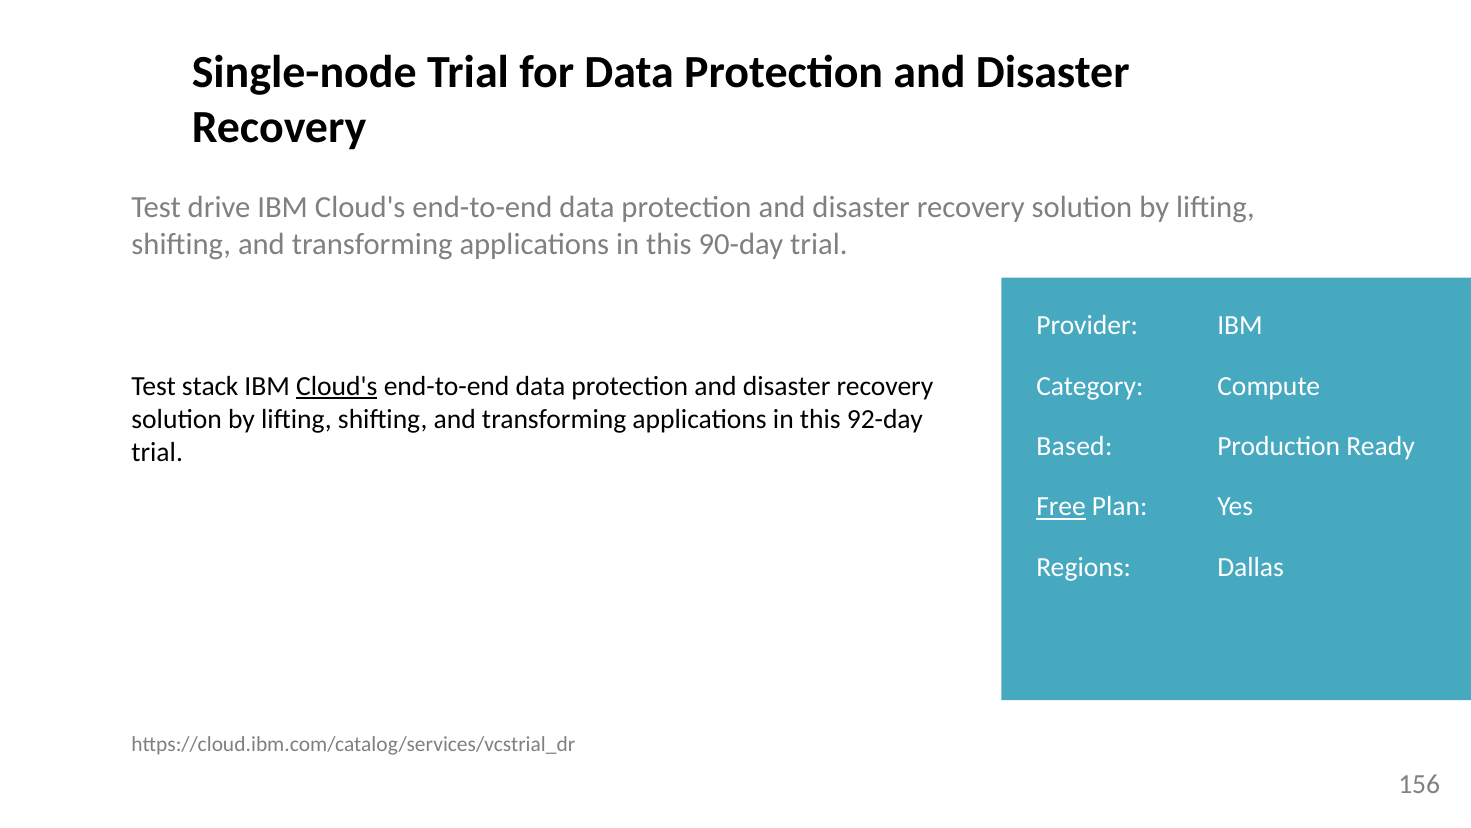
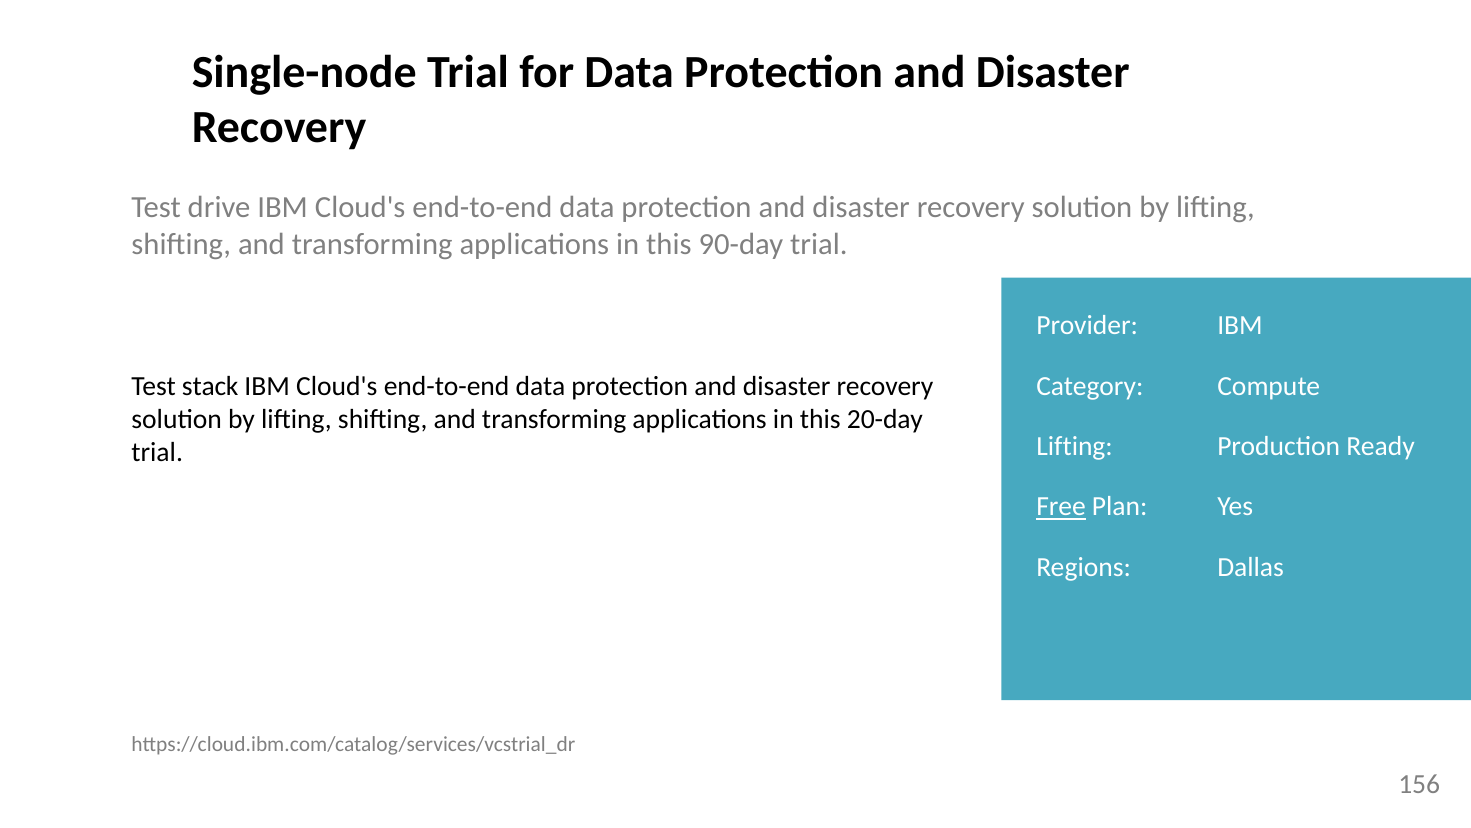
Cloud's at (337, 386) underline: present -> none
92-day: 92-day -> 20-day
Based at (1074, 446): Based -> Lifting
